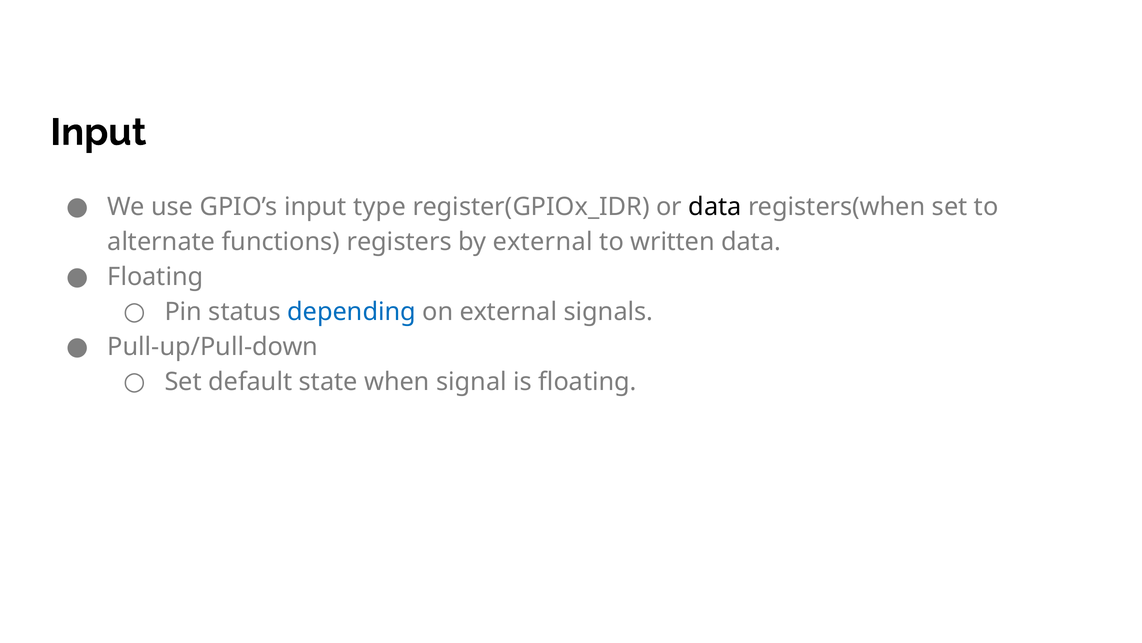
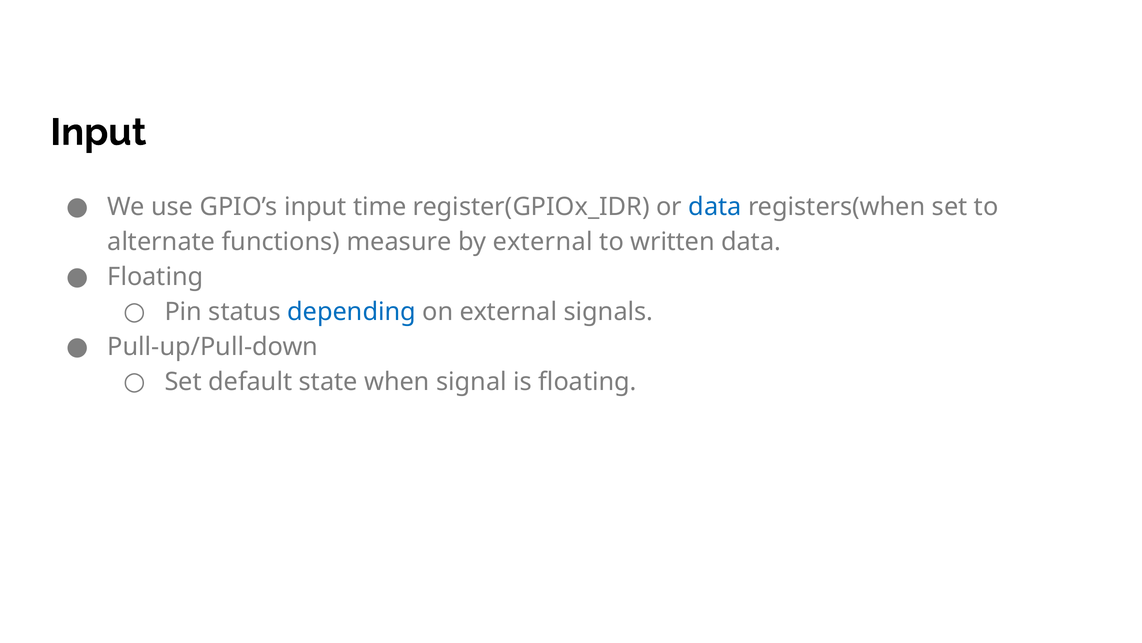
type: type -> time
data at (715, 206) colour: black -> blue
registers: registers -> measure
